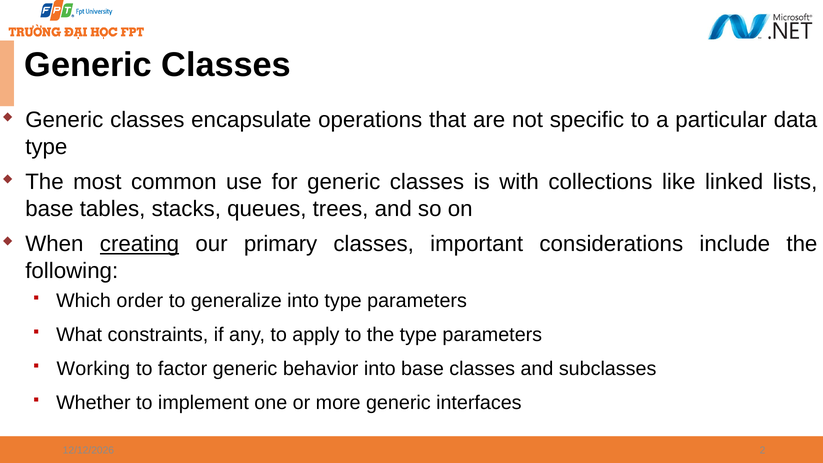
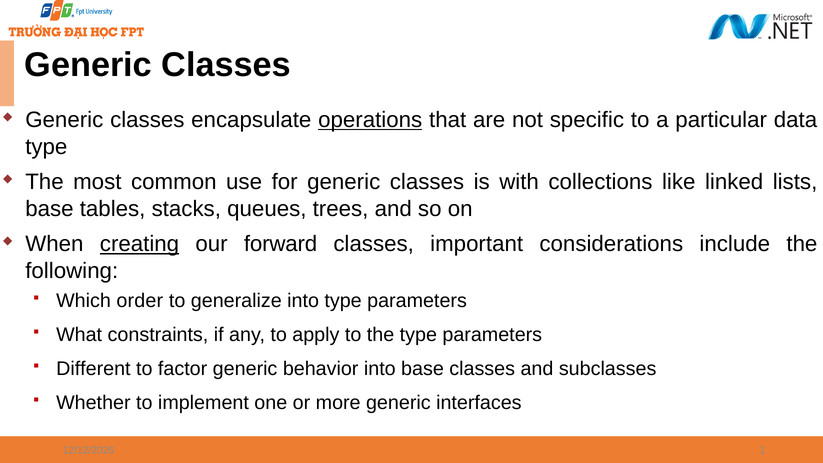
operations underline: none -> present
primary: primary -> forward
Working: Working -> Different
2: 2 -> 1
